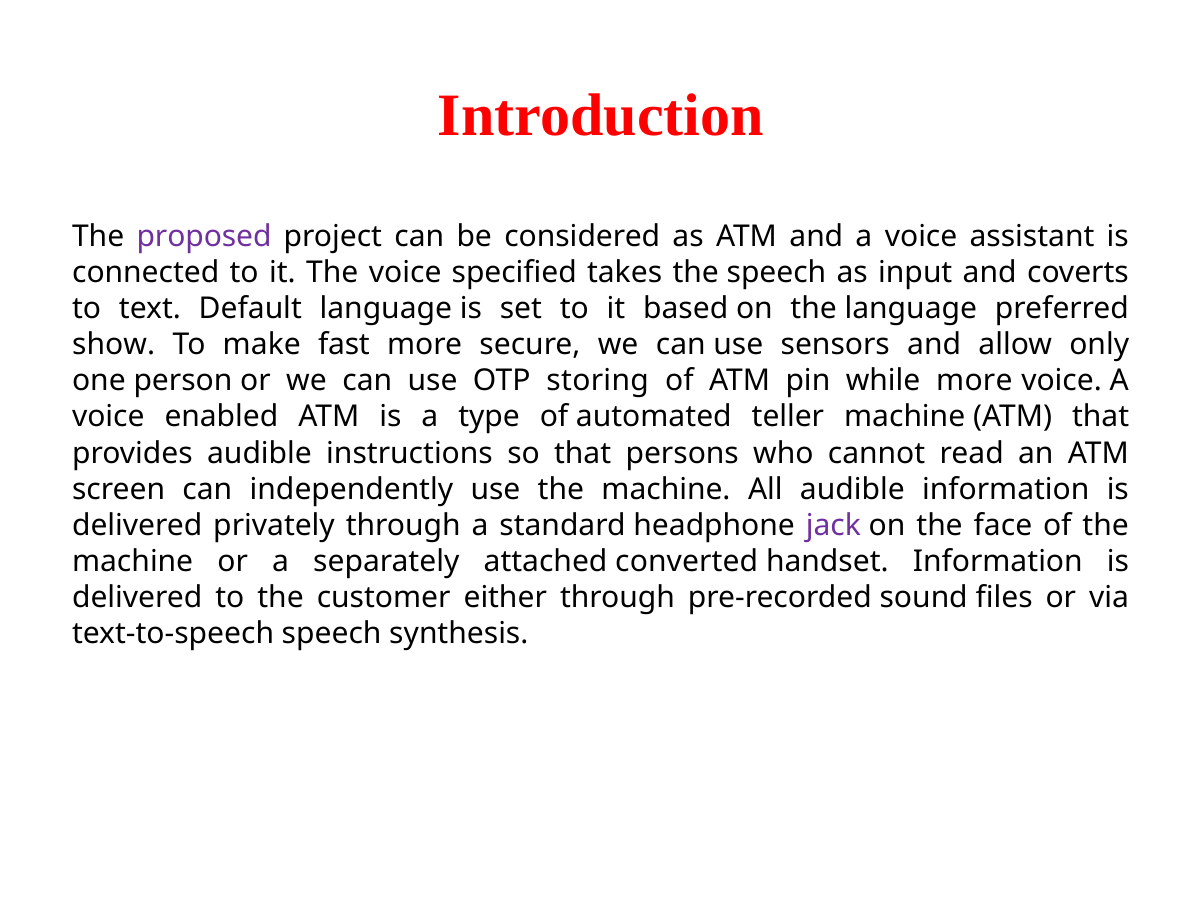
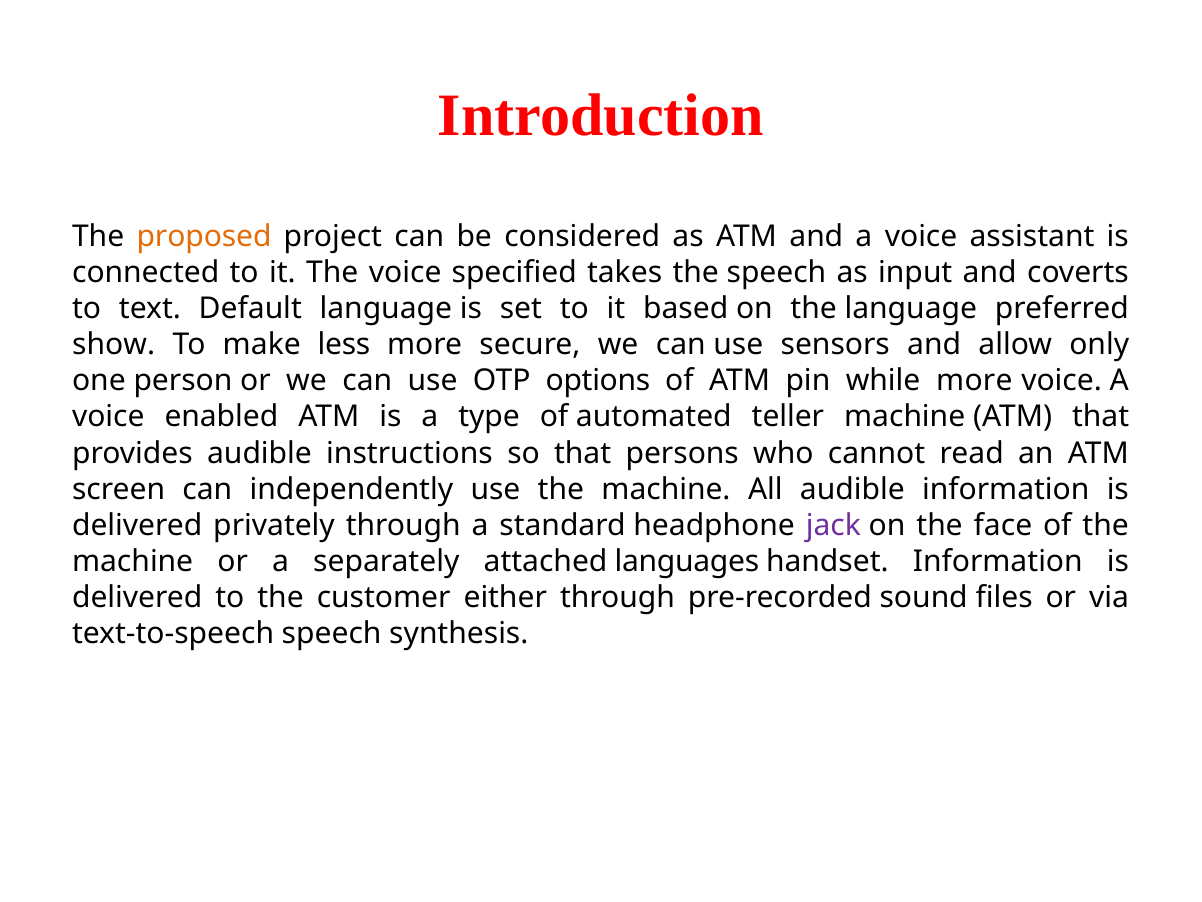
proposed colour: purple -> orange
fast: fast -> less
storing: storing -> options
converted: converted -> languages
